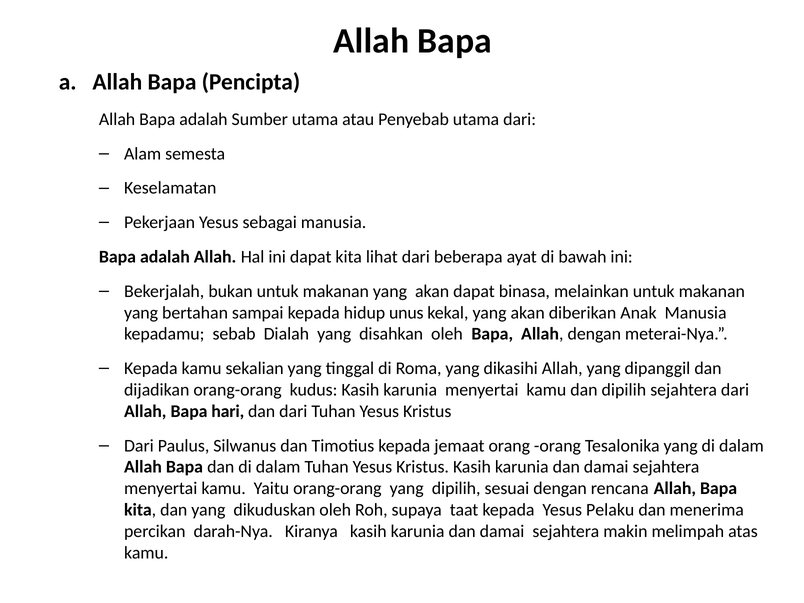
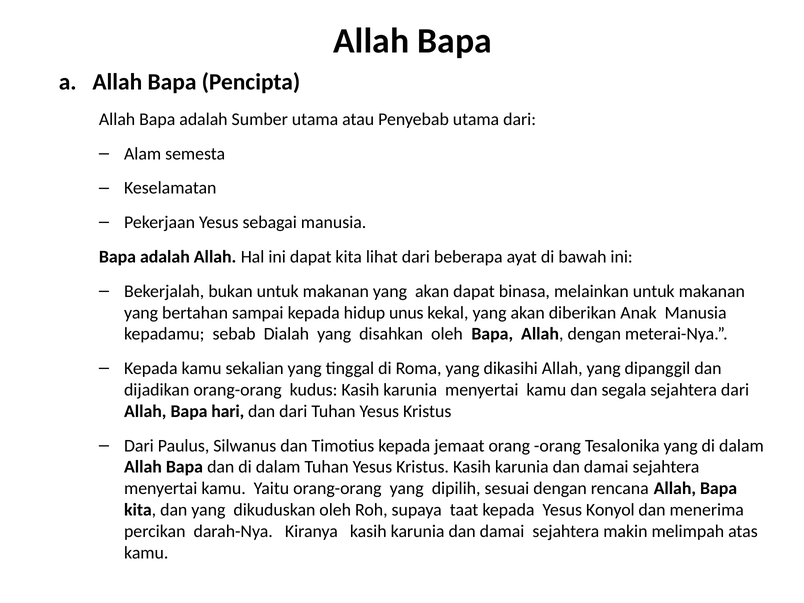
dan dipilih: dipilih -> segala
Pelaku: Pelaku -> Konyol
